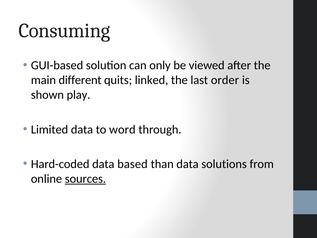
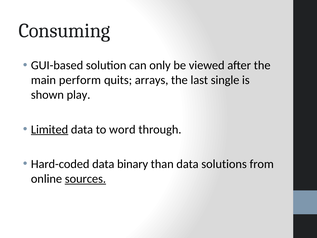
different: different -> perform
linked: linked -> arrays
order: order -> single
Limited underline: none -> present
based: based -> binary
